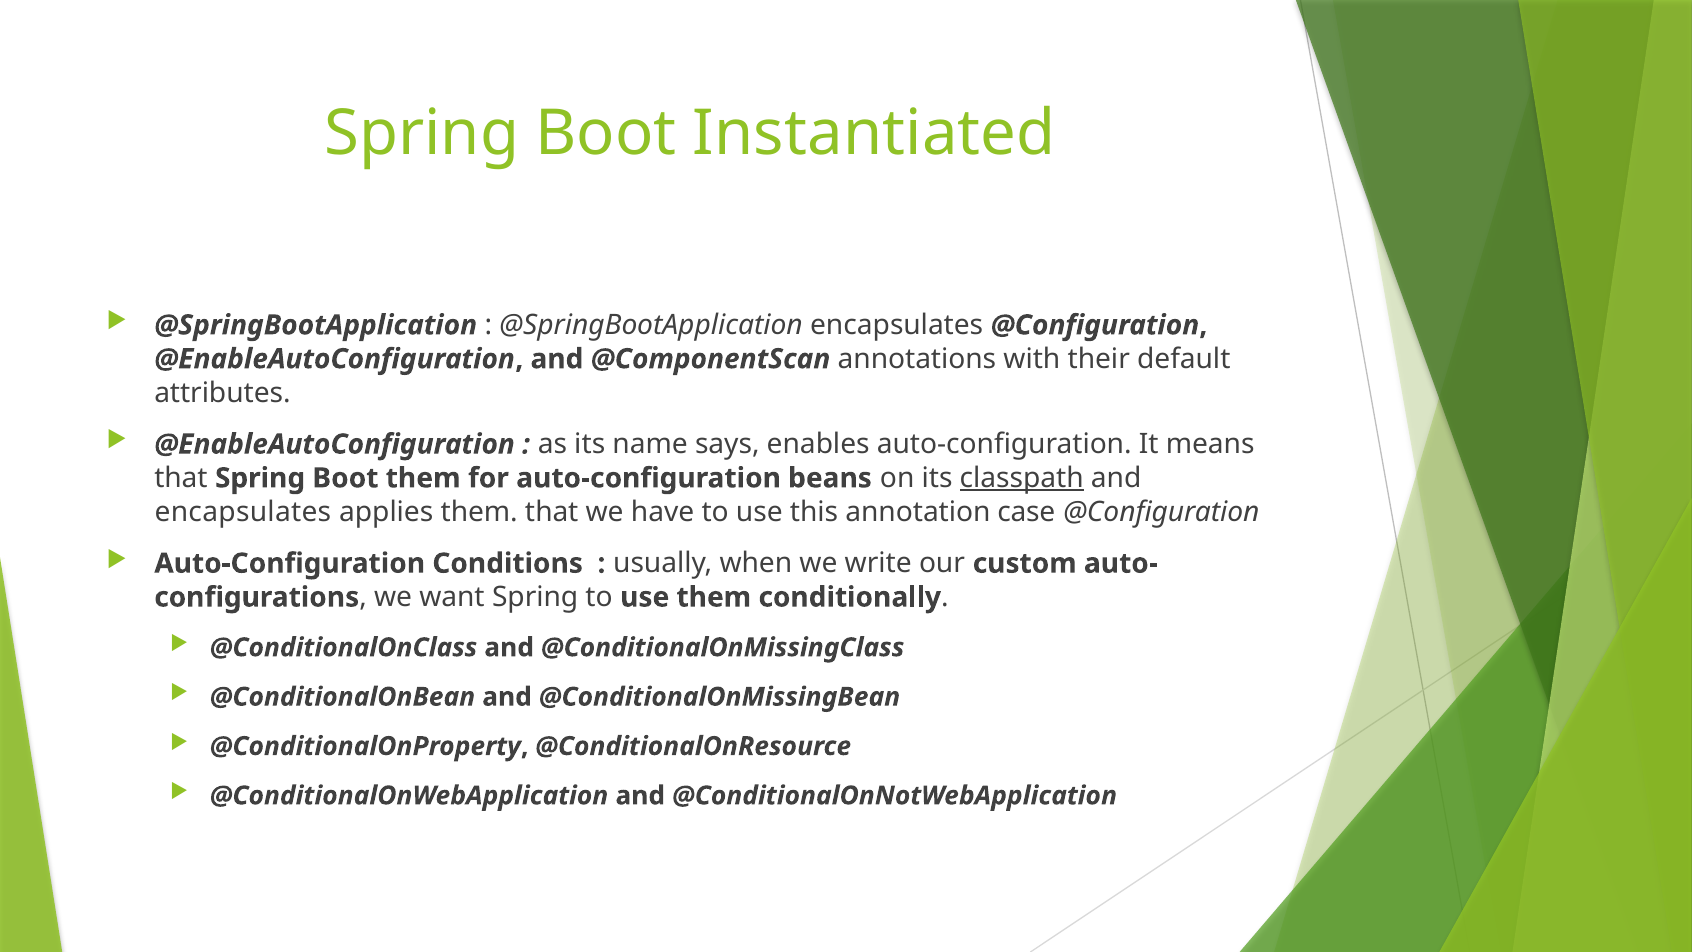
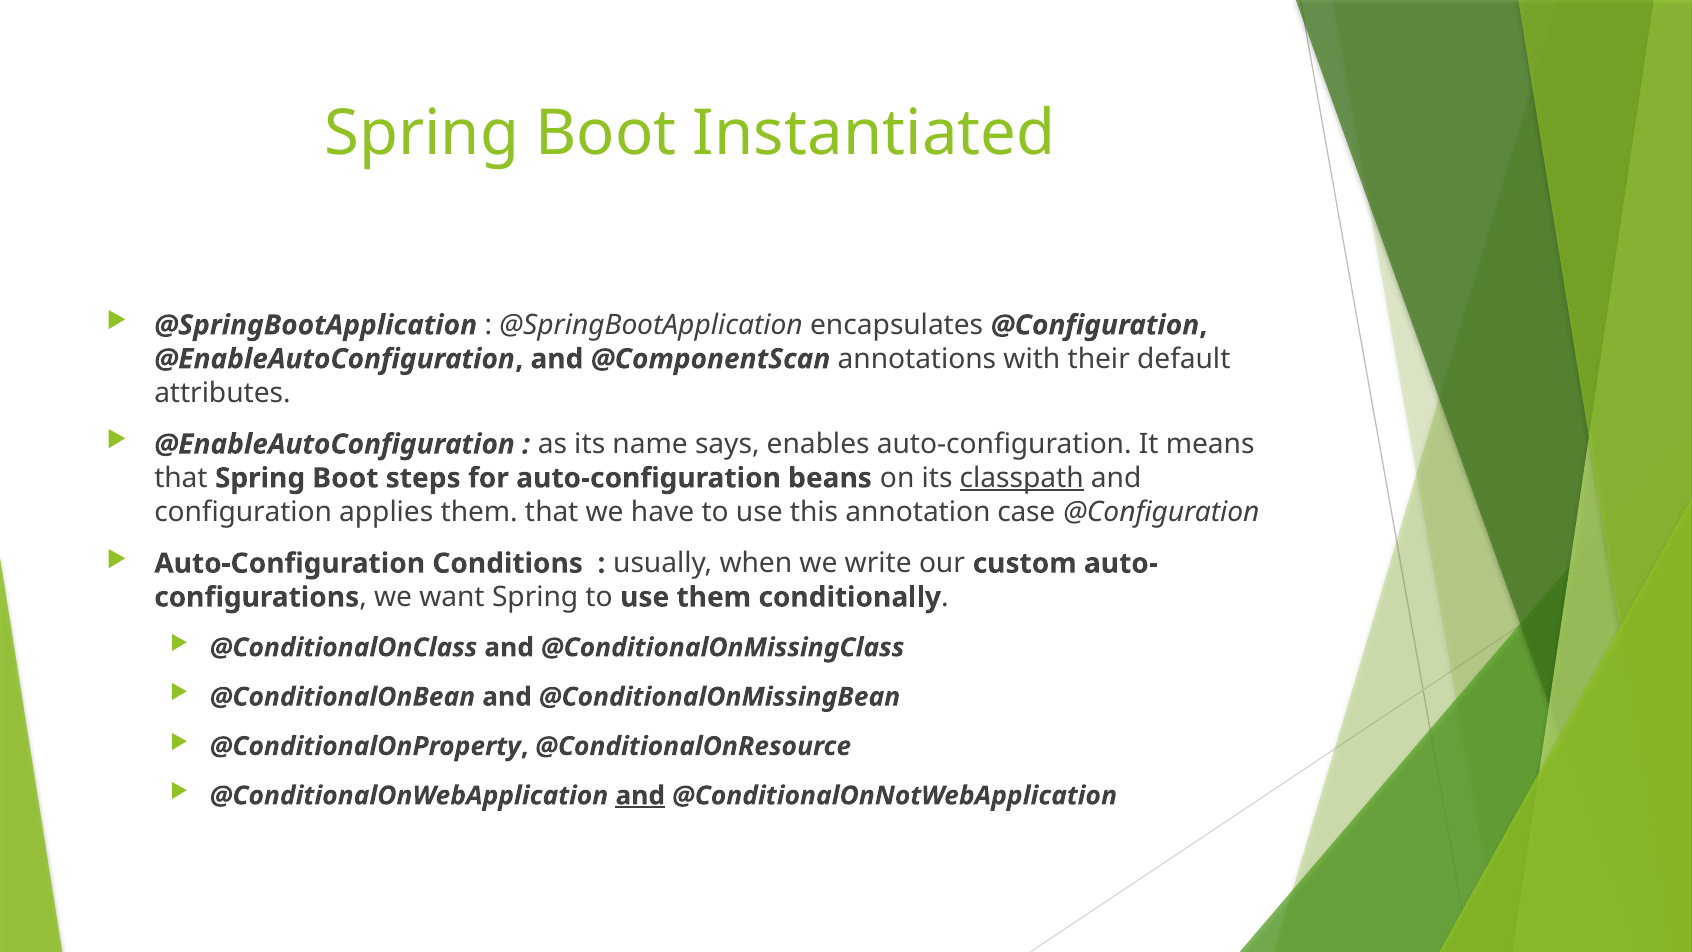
Boot them: them -> steps
encapsulates at (243, 512): encapsulates -> configuration
and at (640, 795) underline: none -> present
